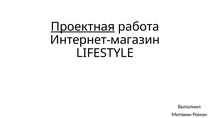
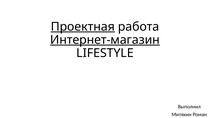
Интернет-магазин underline: none -> present
